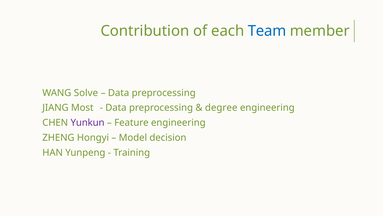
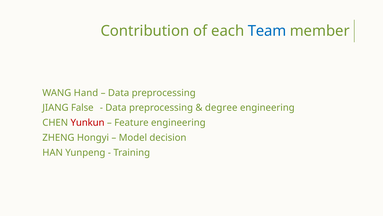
Solve: Solve -> Hand
Most: Most -> False
Yunkun colour: purple -> red
